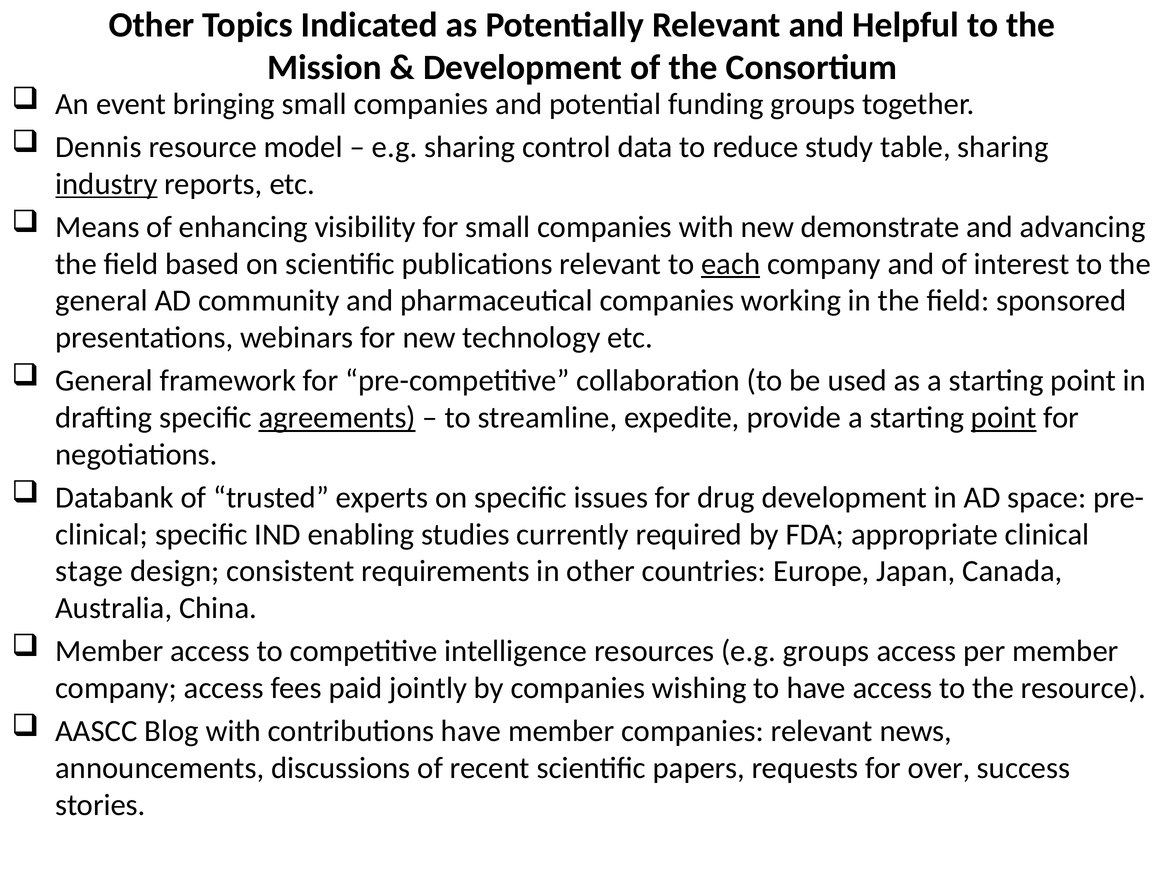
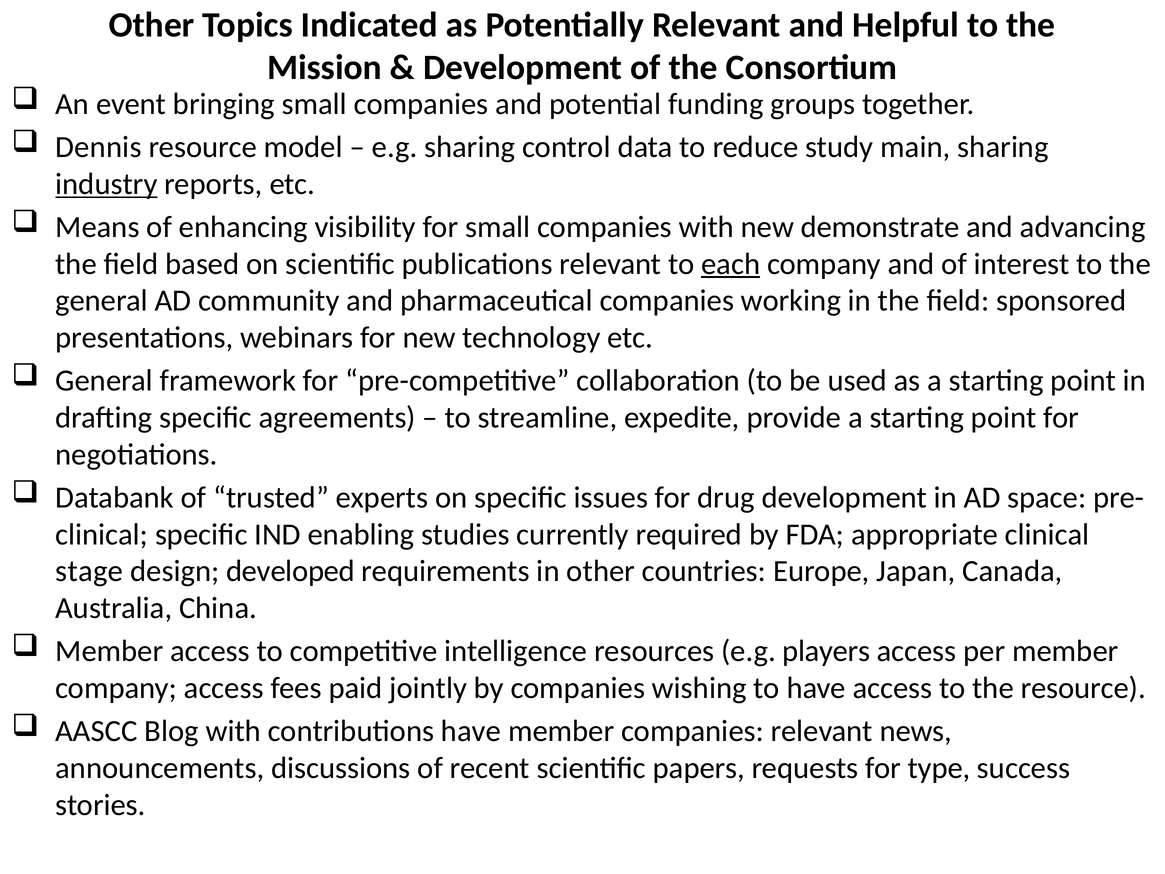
table: table -> main
agreements underline: present -> none
point at (1004, 418) underline: present -> none
consistent: consistent -> developed
e.g groups: groups -> players
over: over -> type
